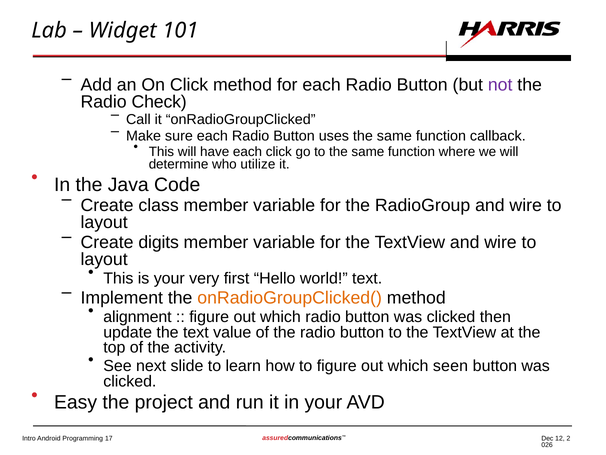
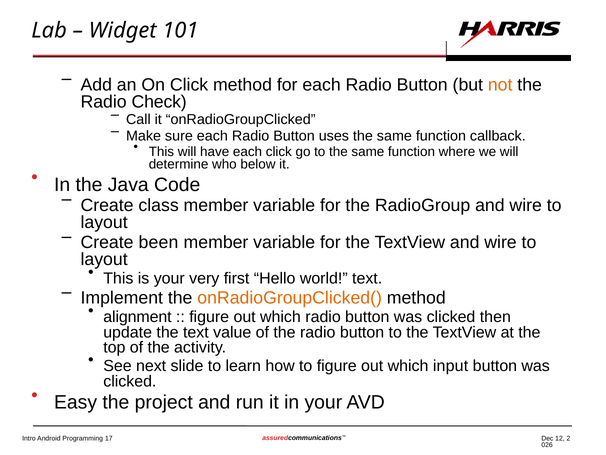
not colour: purple -> orange
utilize: utilize -> below
digits: digits -> been
seen: seen -> input
